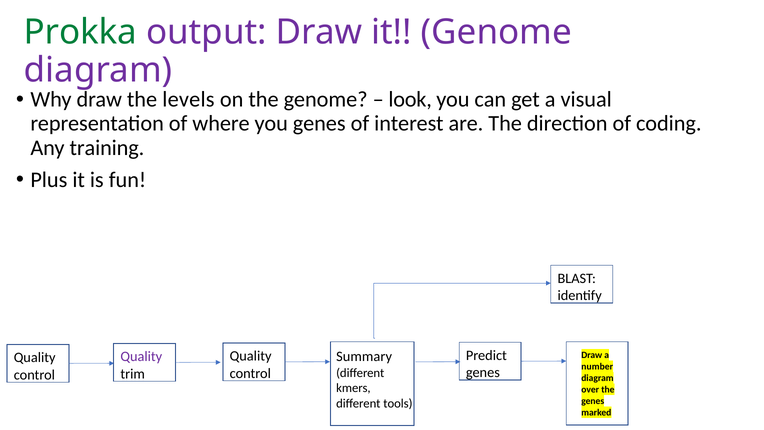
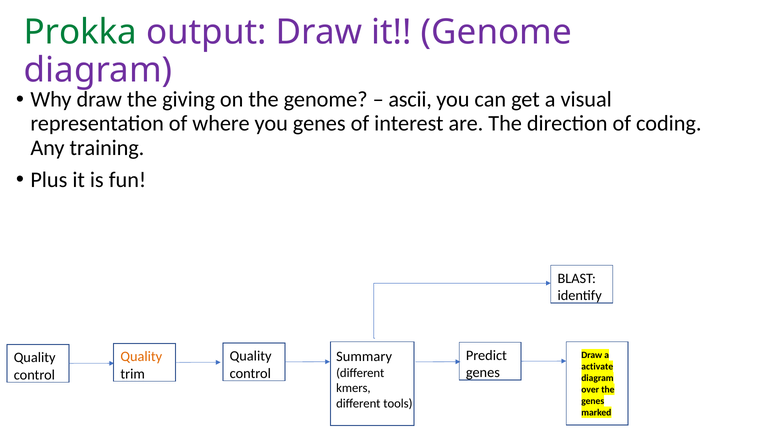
levels: levels -> giving
look: look -> ascii
Quality at (141, 357) colour: purple -> orange
number: number -> activate
